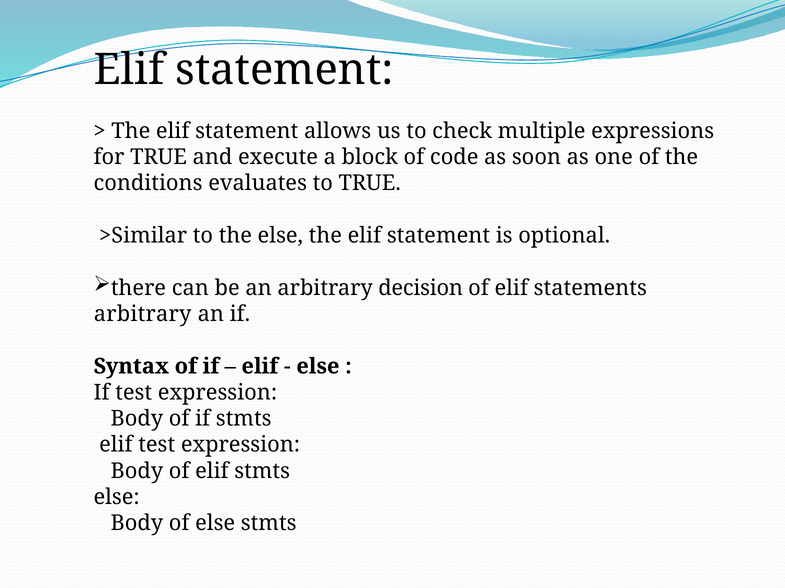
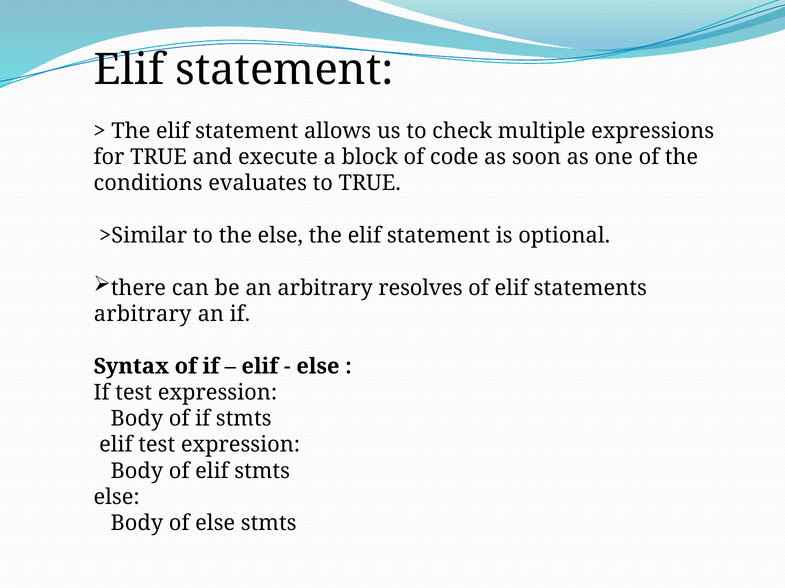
decision: decision -> resolves
